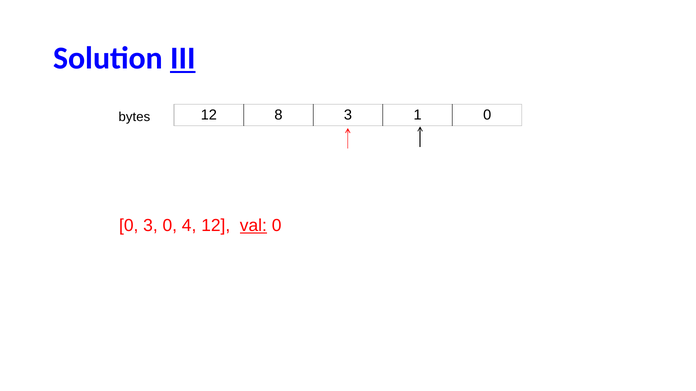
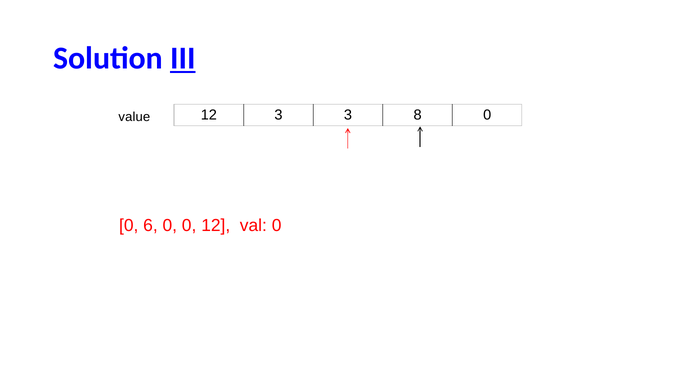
12 8: 8 -> 3
1: 1 -> 8
bytes: bytes -> value
0 3: 3 -> 6
0 4: 4 -> 0
val underline: present -> none
